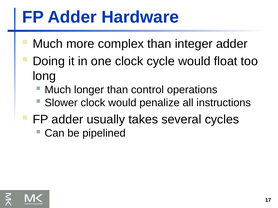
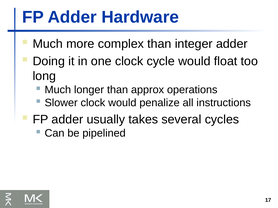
control: control -> approx
